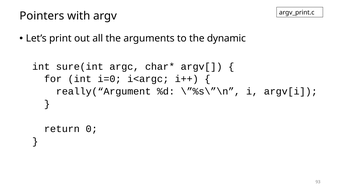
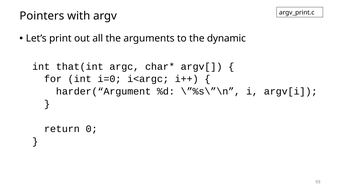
sure(int: sure(int -> that(int
really(“Argument: really(“Argument -> harder(“Argument
